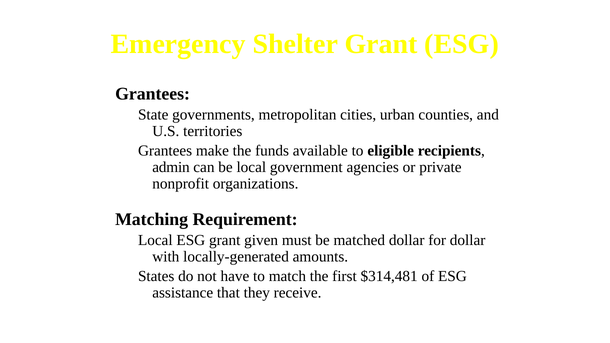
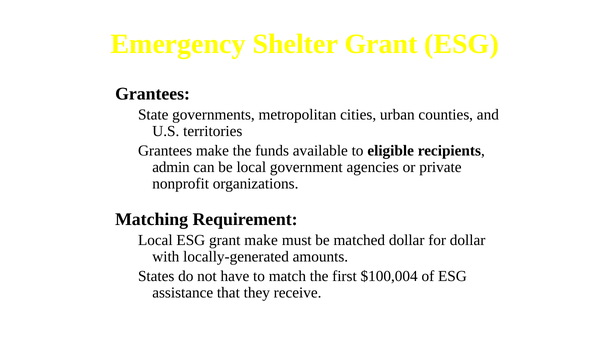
grant given: given -> make
$314,481: $314,481 -> $100,004
